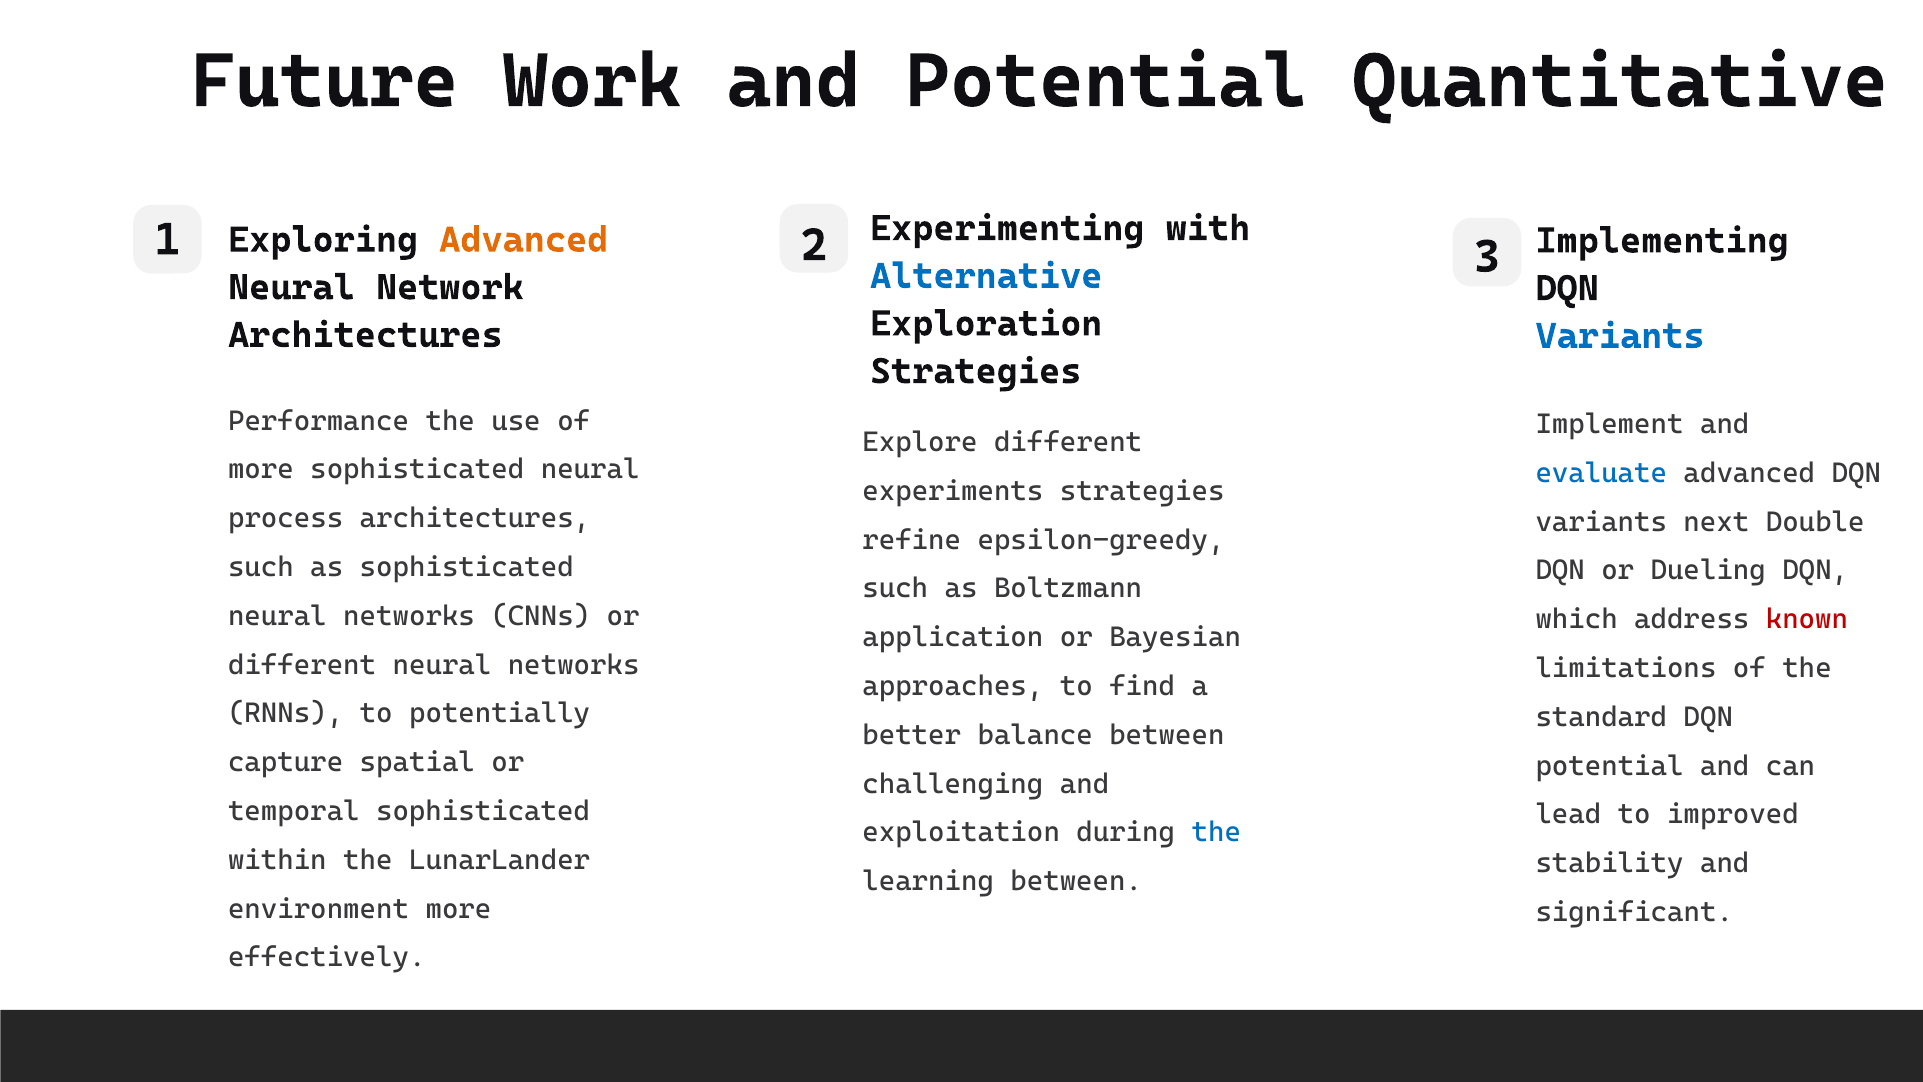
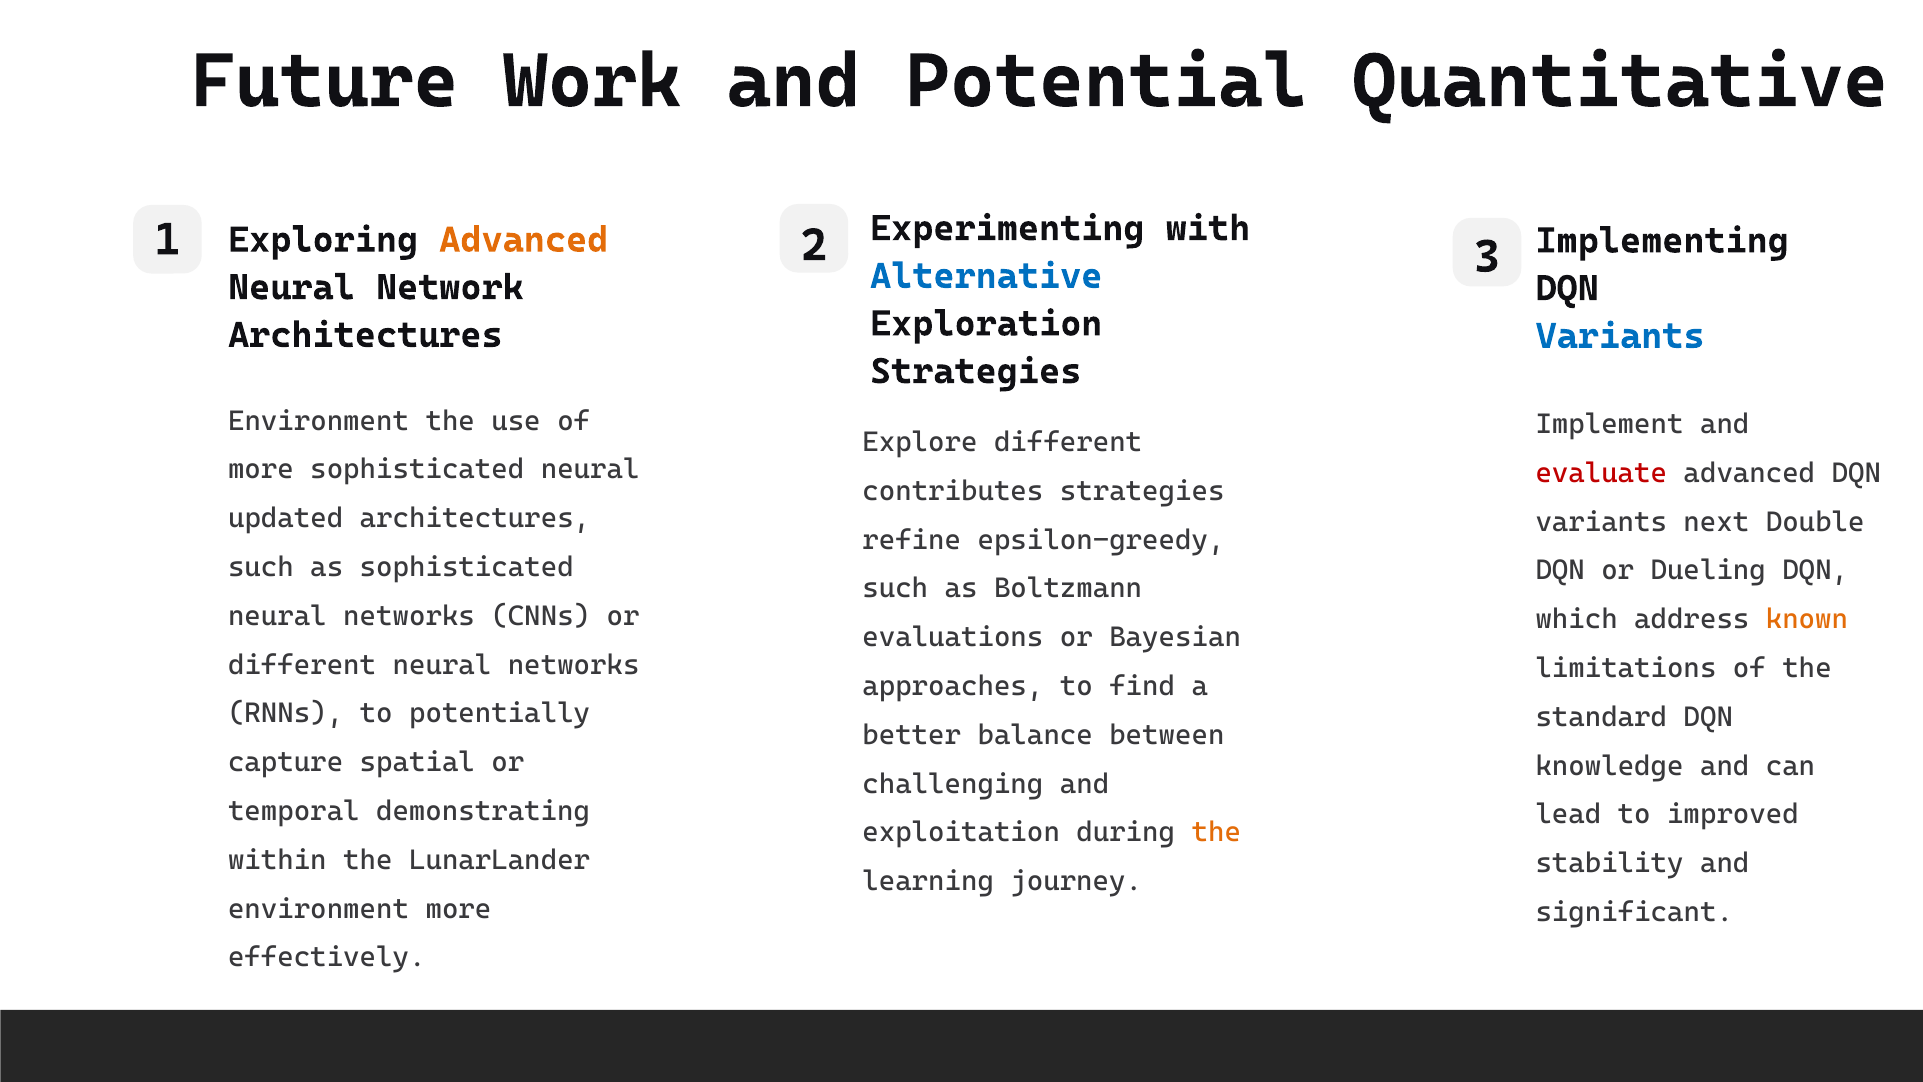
Performance at (319, 421): Performance -> Environment
evaluate colour: blue -> red
experiments: experiments -> contributes
process: process -> updated
known colour: red -> orange
application: application -> evaluations
potential at (1610, 766): potential -> knowledge
temporal sophisticated: sophisticated -> demonstrating
the at (1216, 832) colour: blue -> orange
learning between: between -> journey
